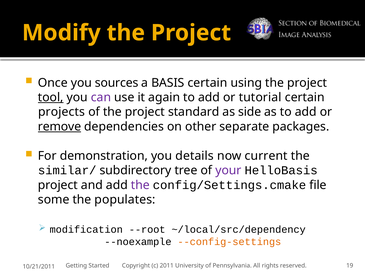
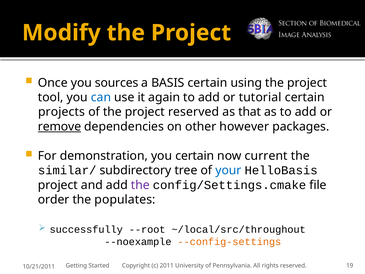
tool underline: present -> none
can colour: purple -> blue
project standard: standard -> reserved
side: side -> that
separate: separate -> however
you details: details -> certain
your colour: purple -> blue
some: some -> order
modification: modification -> successfully
~/local/src/dependency: ~/local/src/dependency -> ~/local/src/throughout
